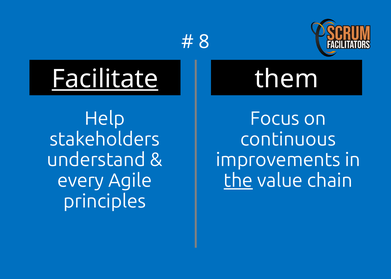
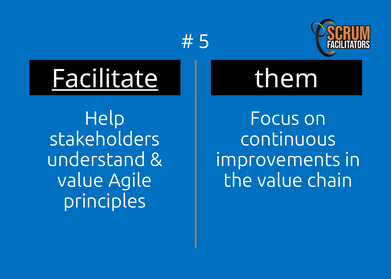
8: 8 -> 5
every at (81, 180): every -> value
the underline: present -> none
